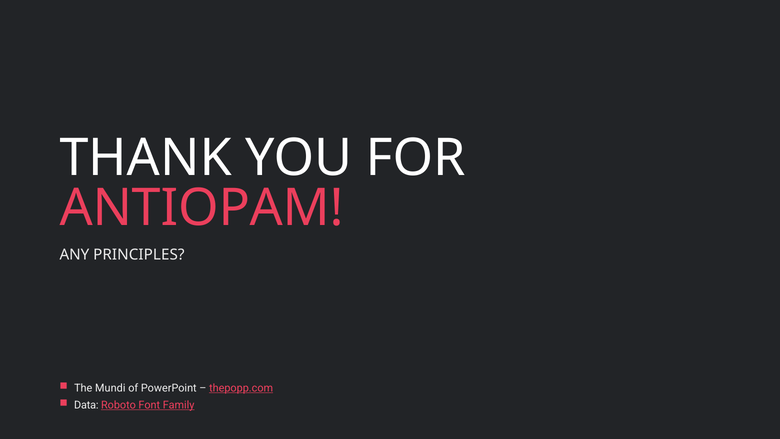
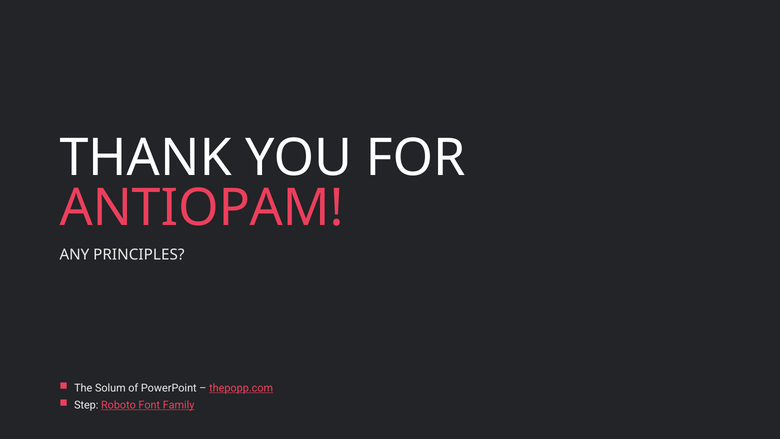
Mundi: Mundi -> Solum
Data: Data -> Step
